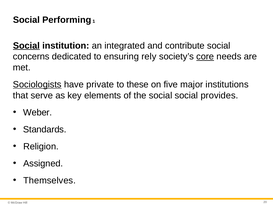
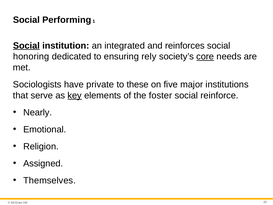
contribute: contribute -> reinforces
concerns: concerns -> honoring
Sociologists underline: present -> none
key underline: none -> present
the social: social -> foster
provides: provides -> reinforce
Weber: Weber -> Nearly
Standards: Standards -> Emotional
